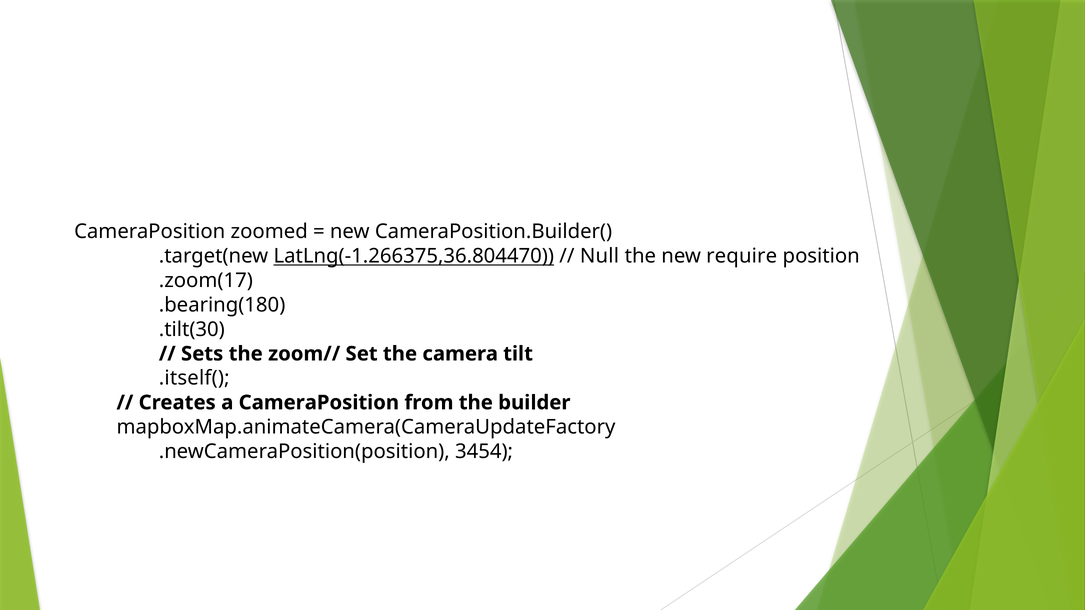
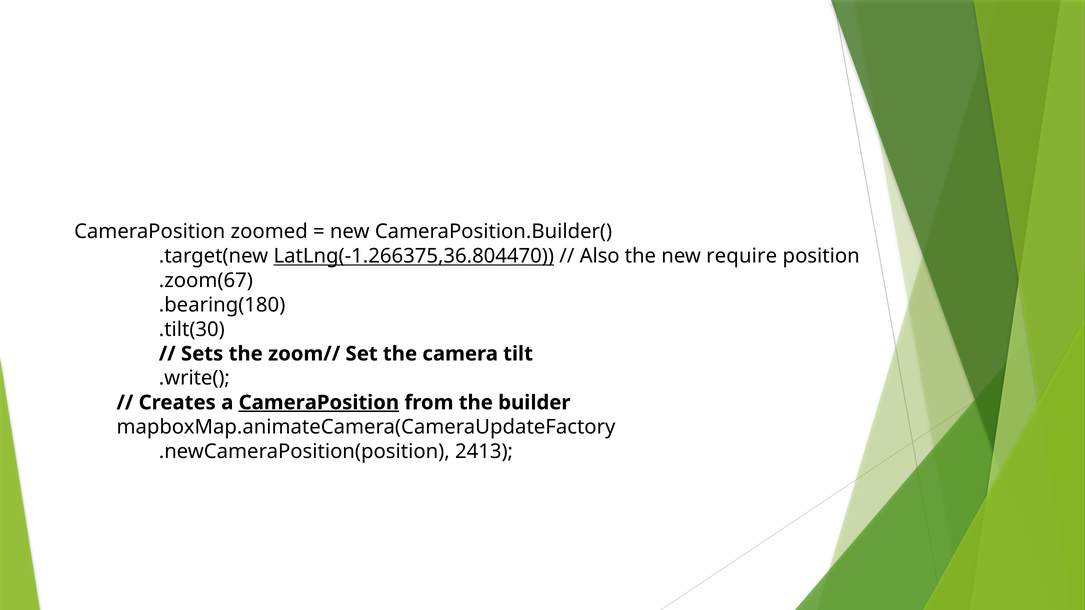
Null: Null -> Also
.zoom(17: .zoom(17 -> .zoom(67
.itself(: .itself( -> .write(
CameraPosition at (319, 403) underline: none -> present
3454: 3454 -> 2413
